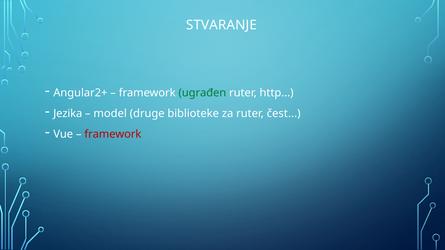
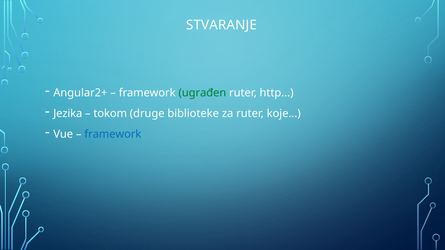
model: model -> tokom
čest: čest -> koje
framework at (113, 134) colour: red -> blue
